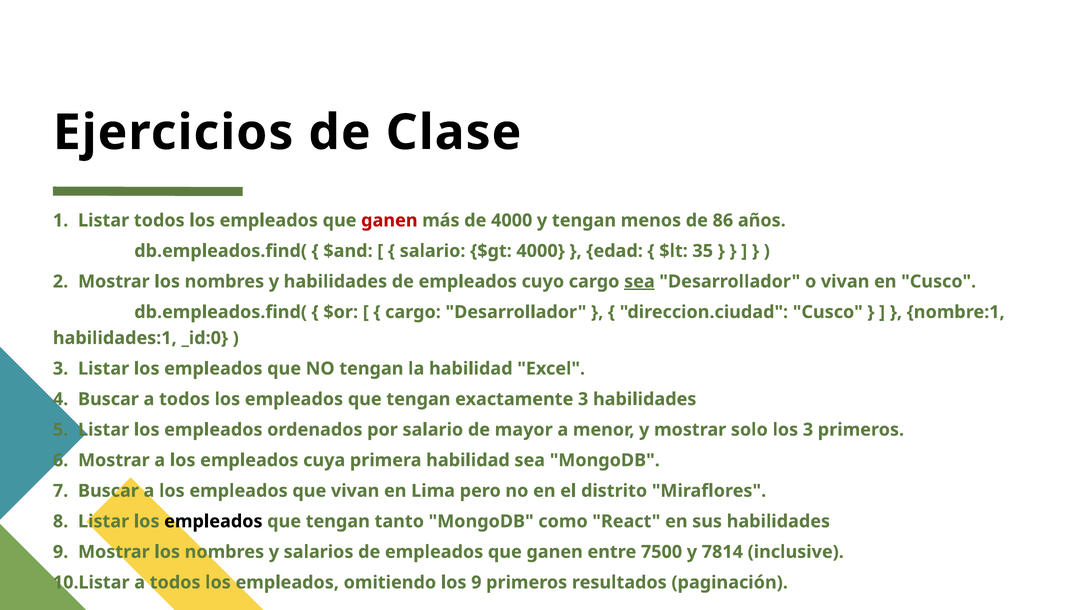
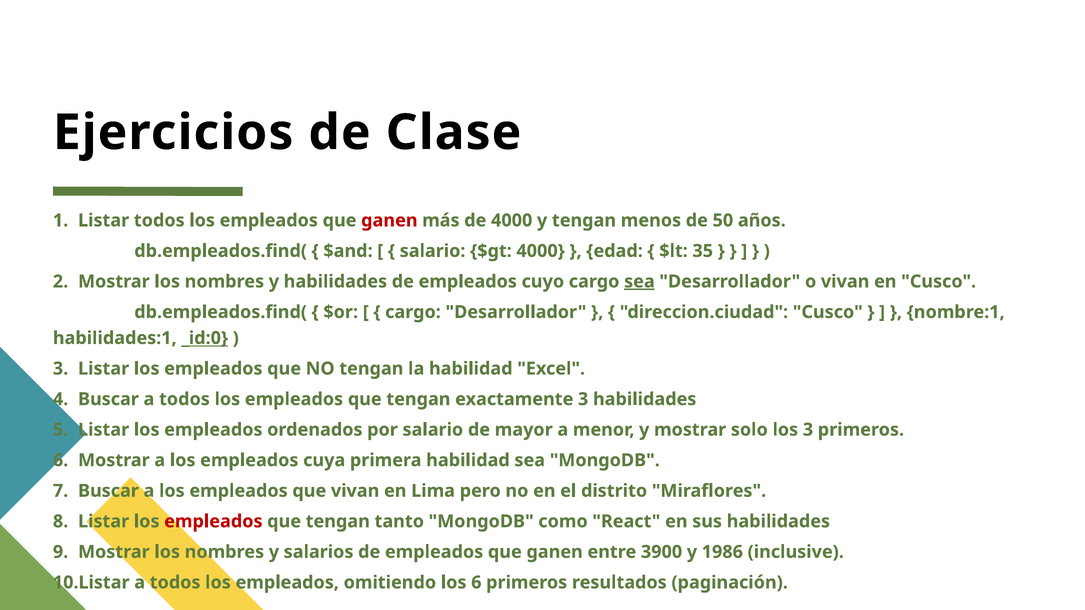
86: 86 -> 50
_id:0 underline: none -> present
empleados at (213, 522) colour: black -> red
7500: 7500 -> 3900
7814: 7814 -> 1986
los 9: 9 -> 6
